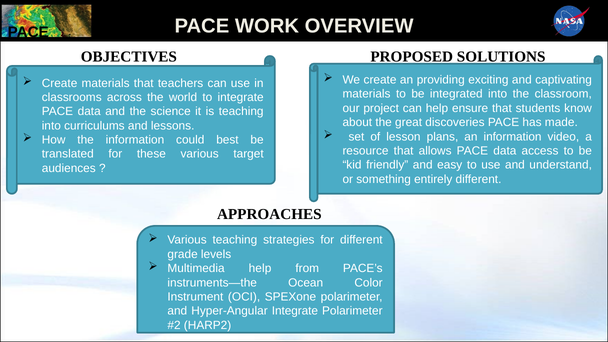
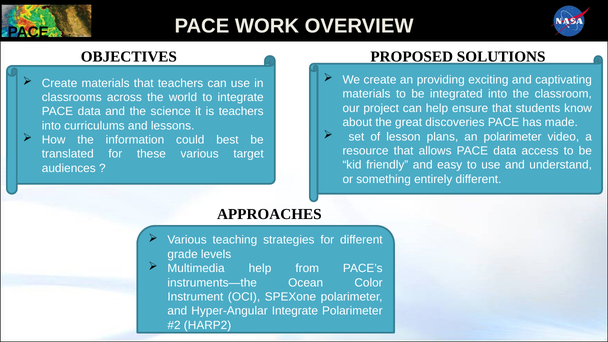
is teaching: teaching -> teachers
an information: information -> polarimeter
